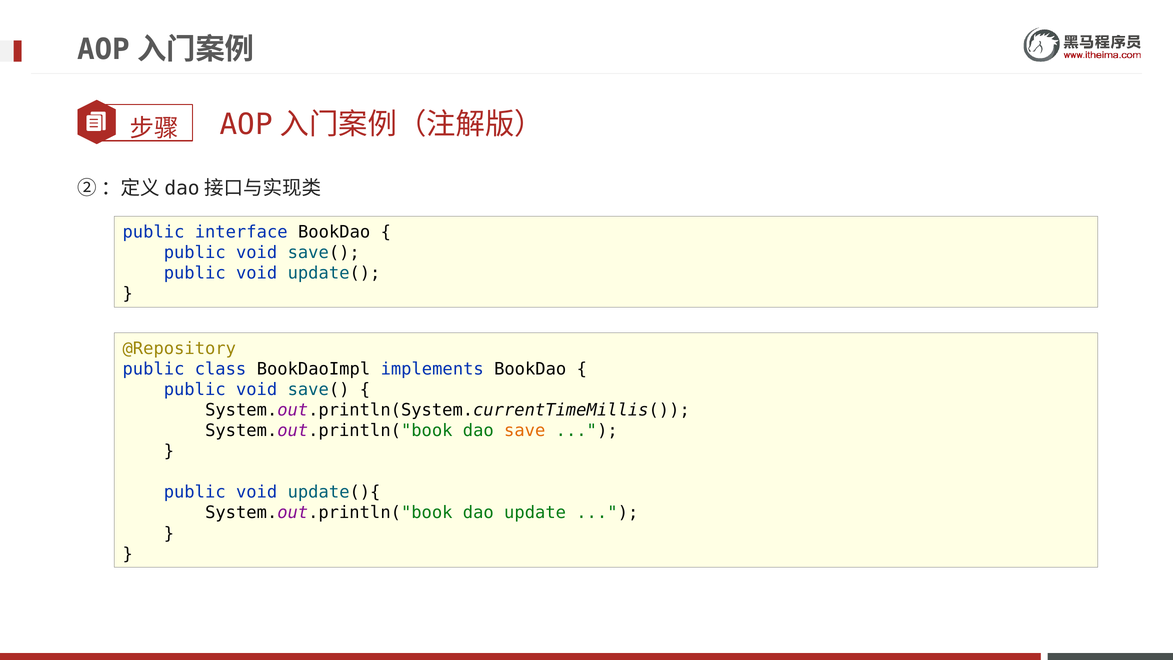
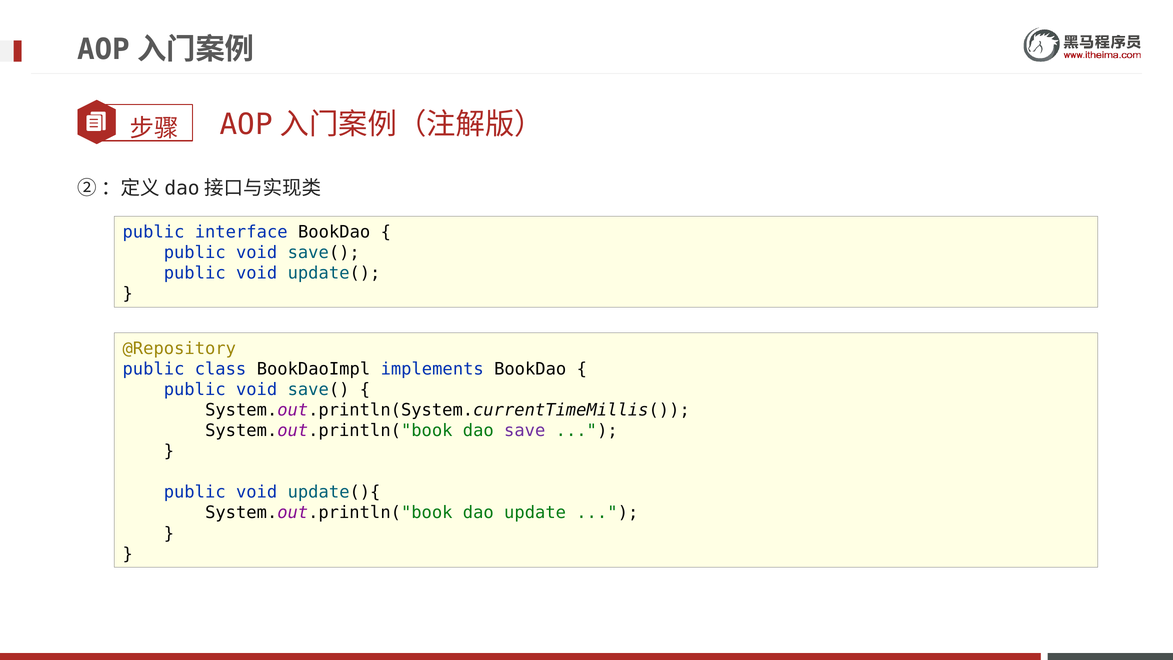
save colour: orange -> purple
